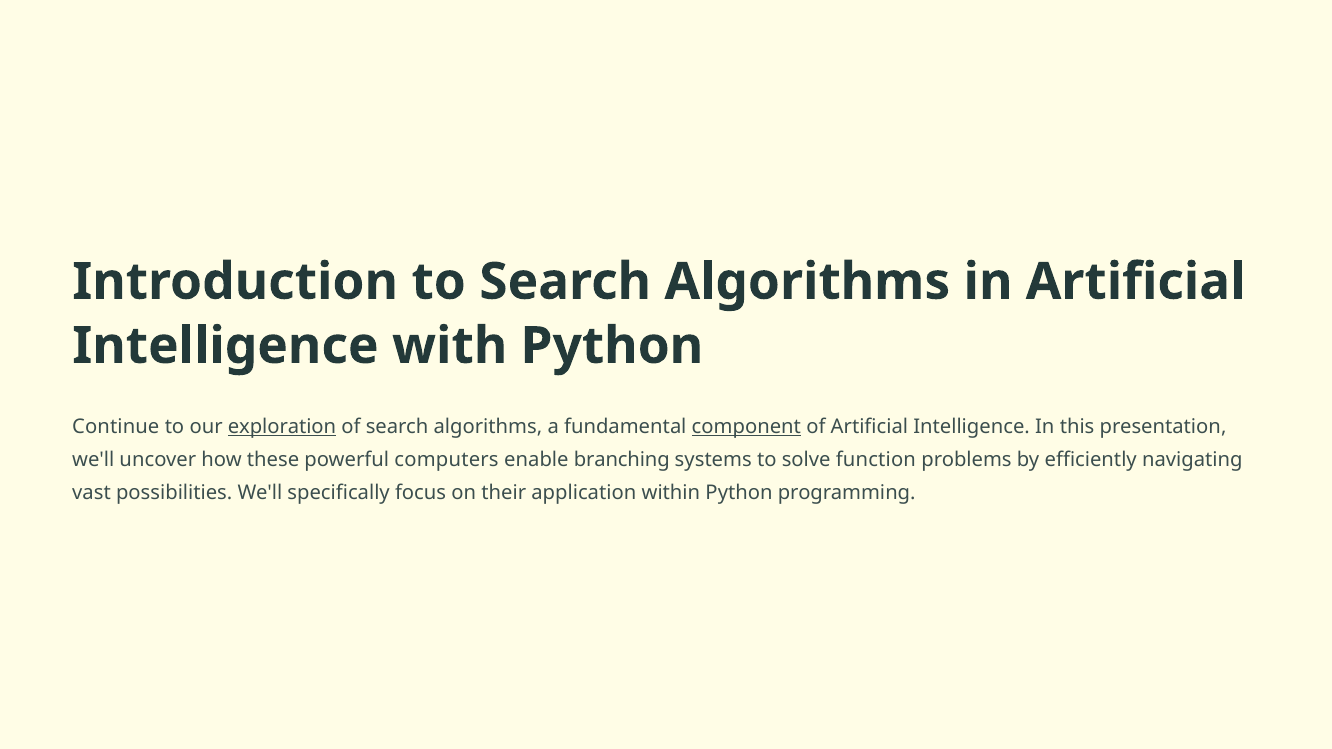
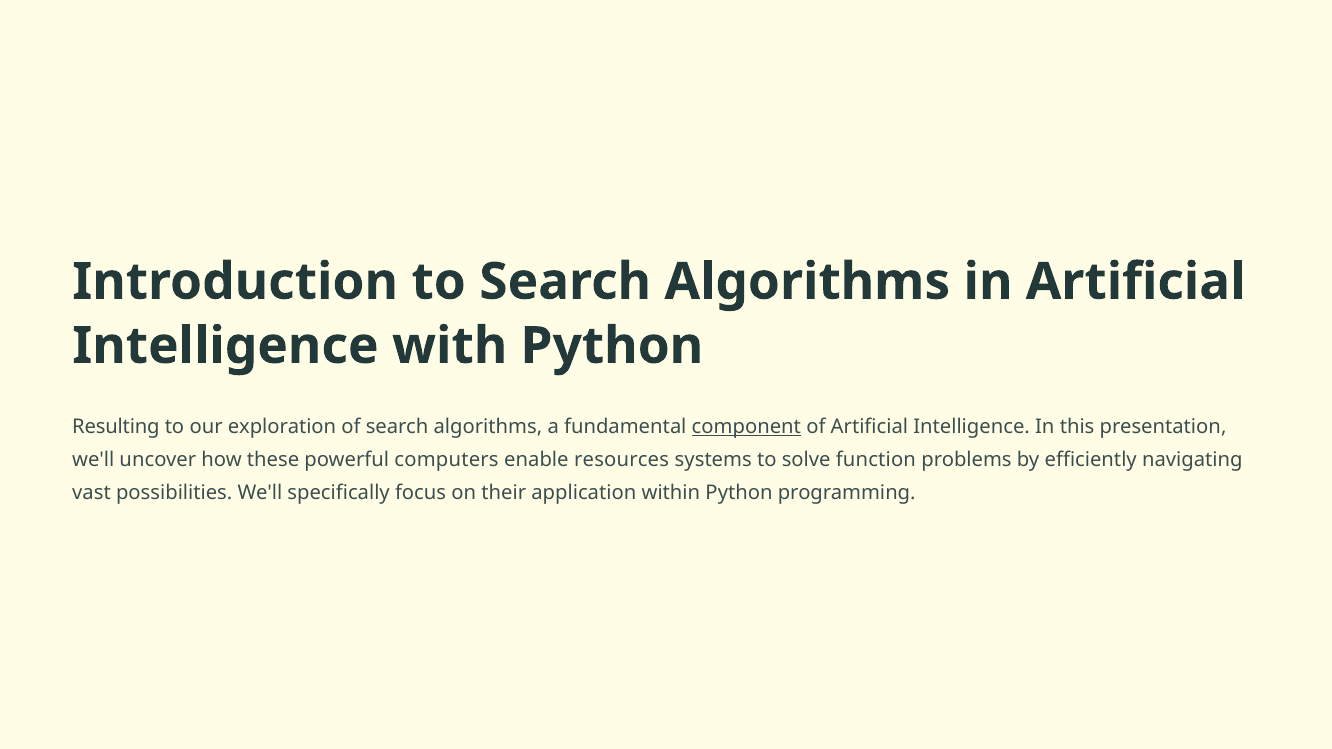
Continue: Continue -> Resulting
exploration underline: present -> none
branching: branching -> resources
